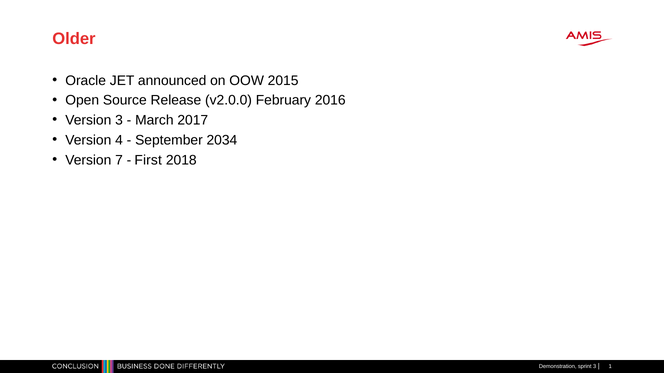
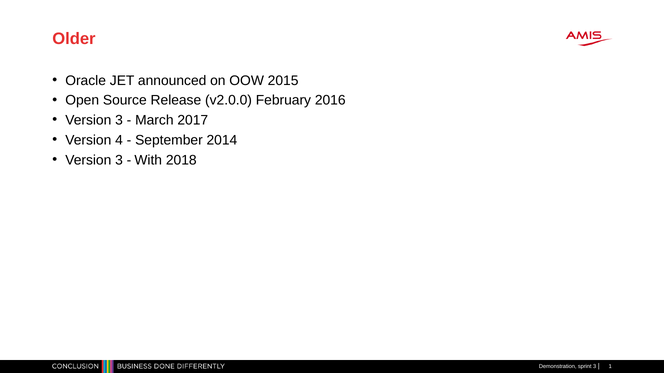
2034: 2034 -> 2014
7 at (119, 160): 7 -> 3
First: First -> With
